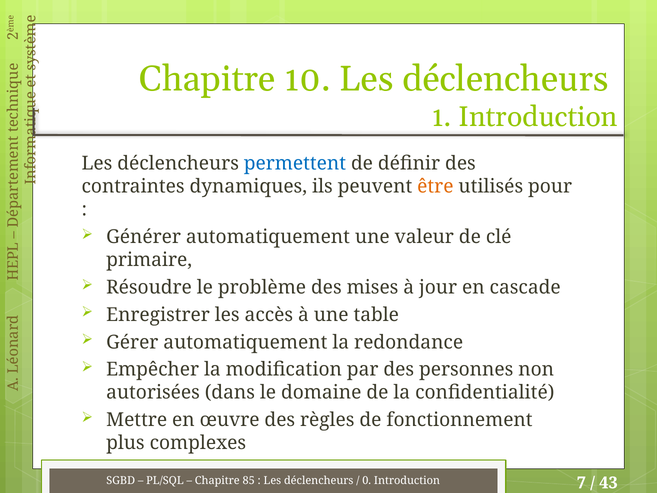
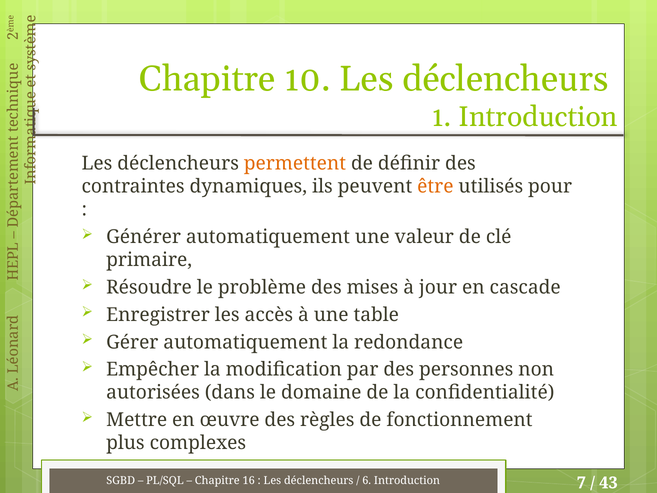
permettent colour: blue -> orange
85: 85 -> 16
0: 0 -> 6
